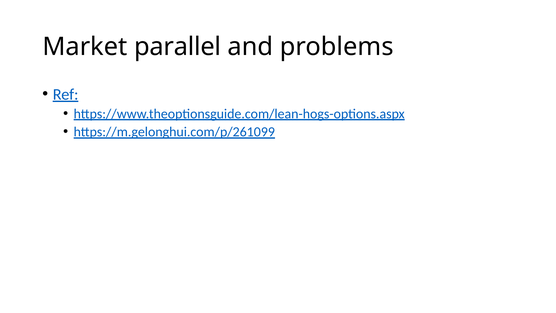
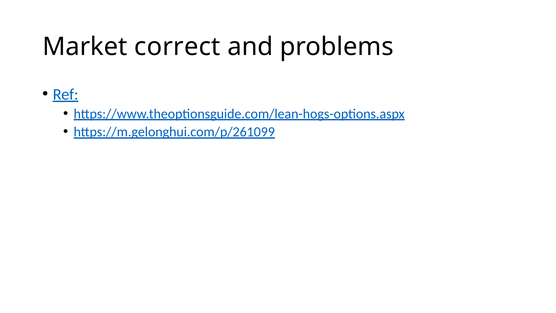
parallel: parallel -> correct
